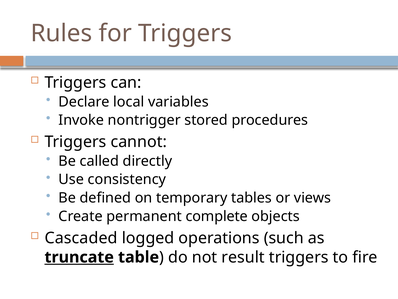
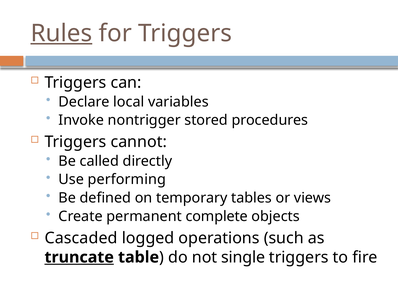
Rules underline: none -> present
consistency: consistency -> performing
result: result -> single
